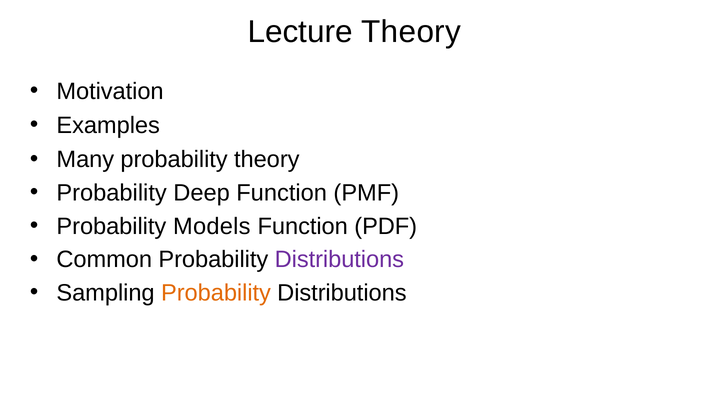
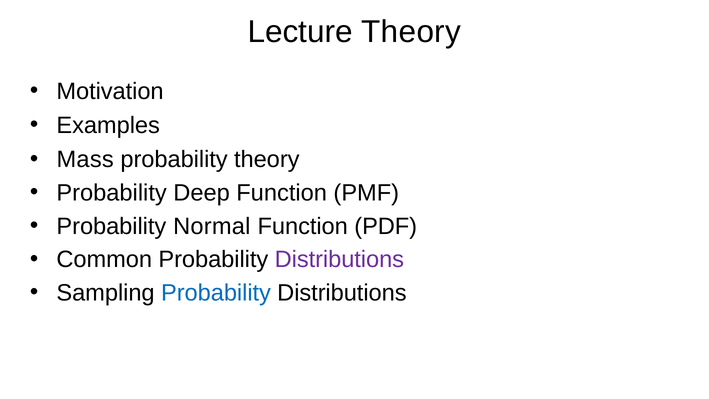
Many: Many -> Mass
Models: Models -> Normal
Probability at (216, 293) colour: orange -> blue
